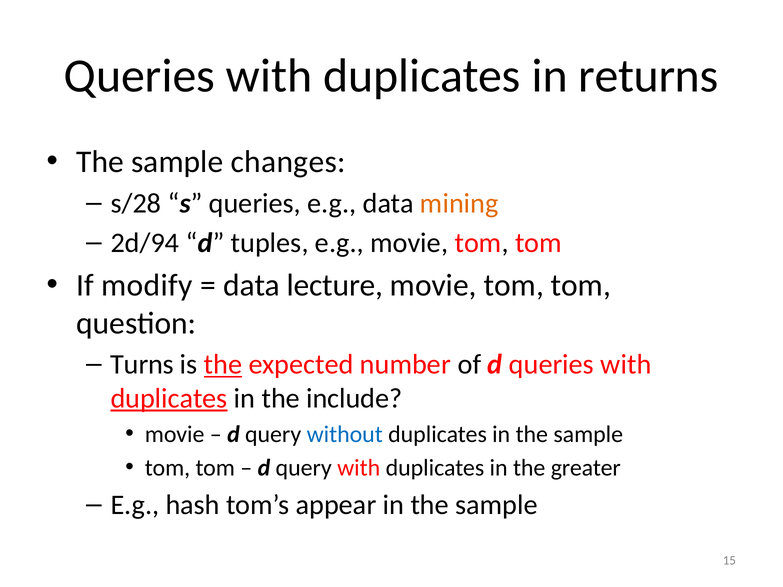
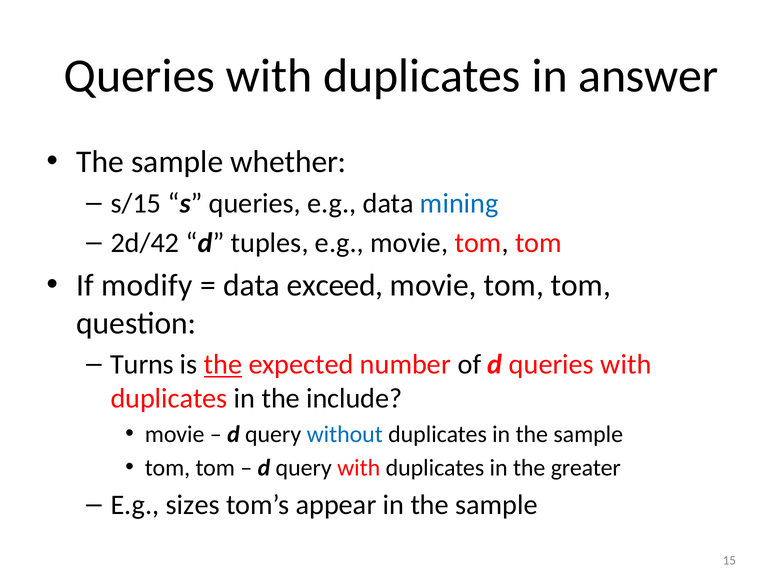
returns: returns -> answer
changes: changes -> whether
s/28: s/28 -> s/15
mining colour: orange -> blue
2d/94: 2d/94 -> 2d/42
lecture: lecture -> exceed
duplicates at (169, 399) underline: present -> none
hash: hash -> sizes
